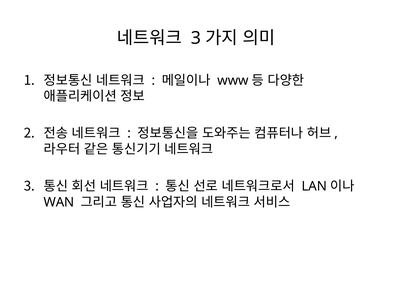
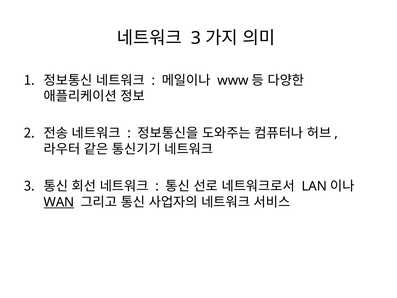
WAN underline: none -> present
